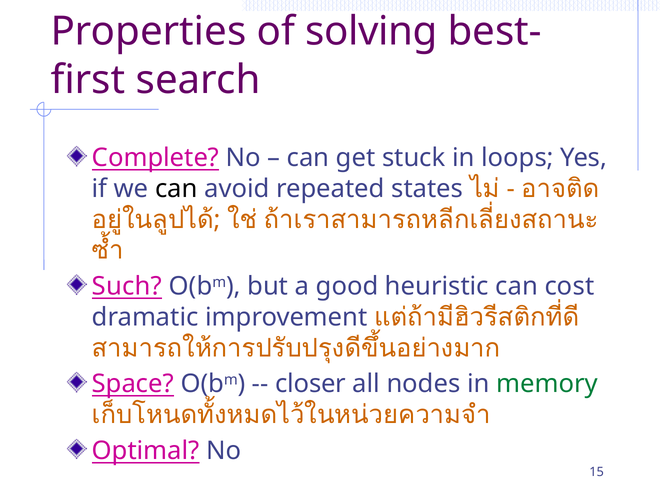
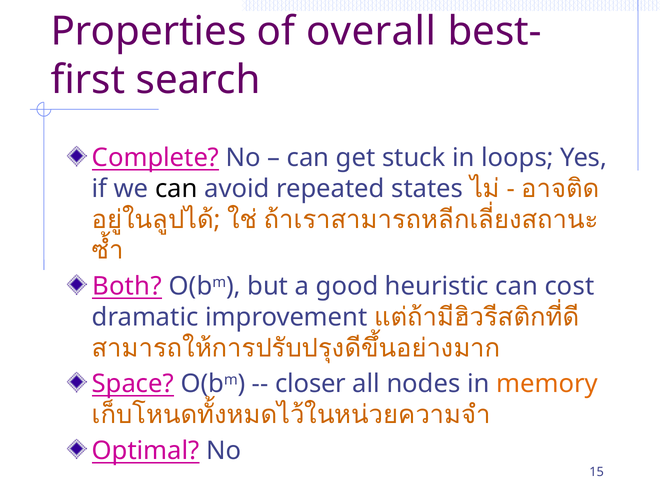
solving: solving -> overall
Such: Such -> Both
memory colour: green -> orange
